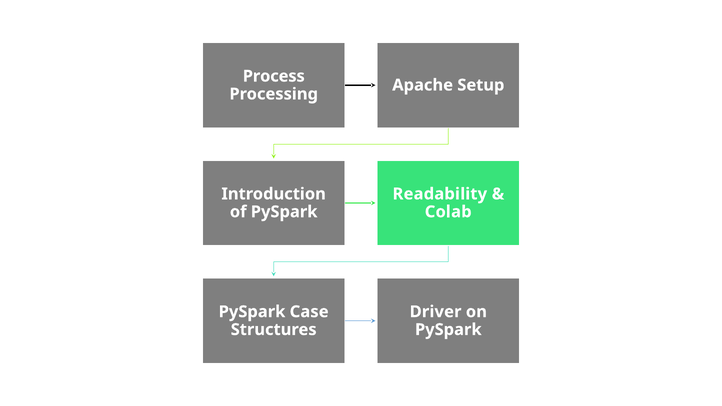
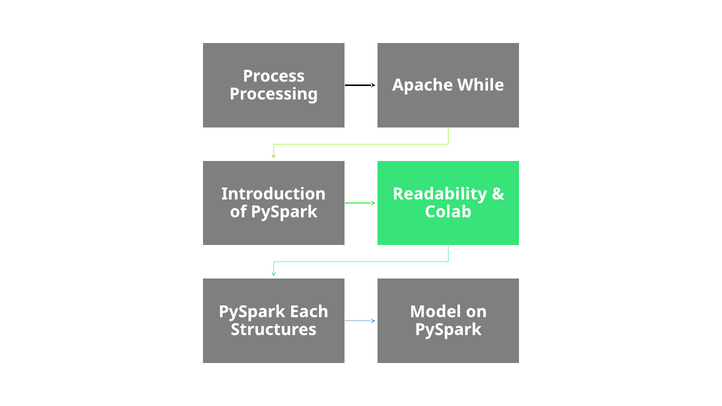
Setup: Setup -> While
Case: Case -> Each
Driver: Driver -> Model
